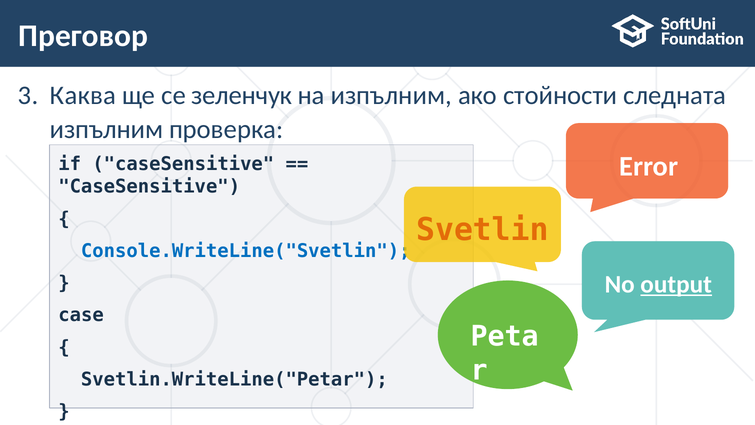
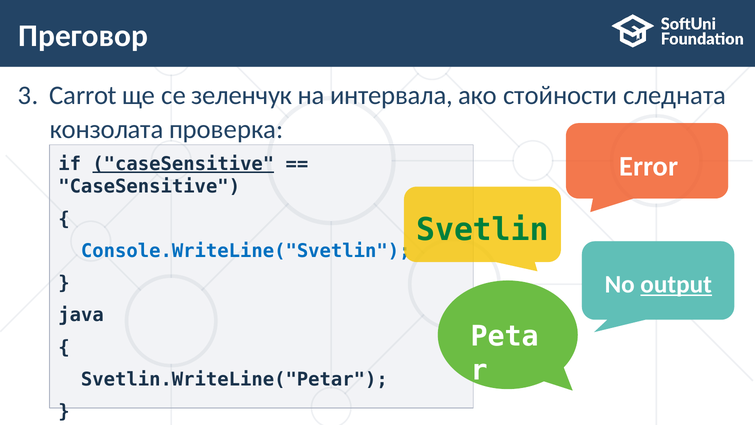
Каква: Каква -> Carrot
на изпълним: изпълним -> интервала
изпълним at (106, 129): изпълним -> конзолата
caseSensitive at (183, 164) underline: none -> present
Svetlin colour: orange -> green
casе: casе -> java
